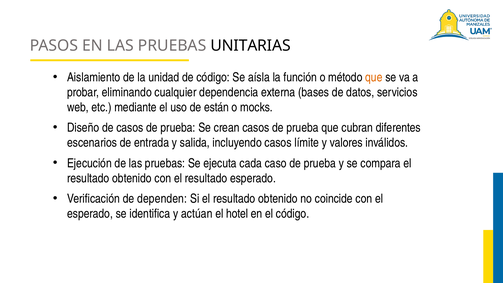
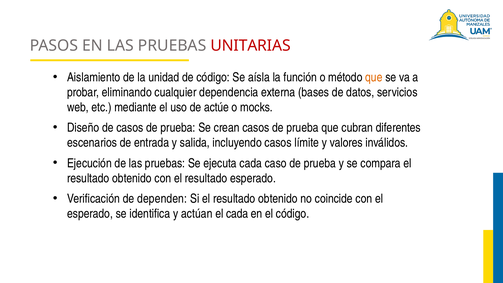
UNITARIAS colour: black -> red
están: están -> actúe
el hotel: hotel -> cada
